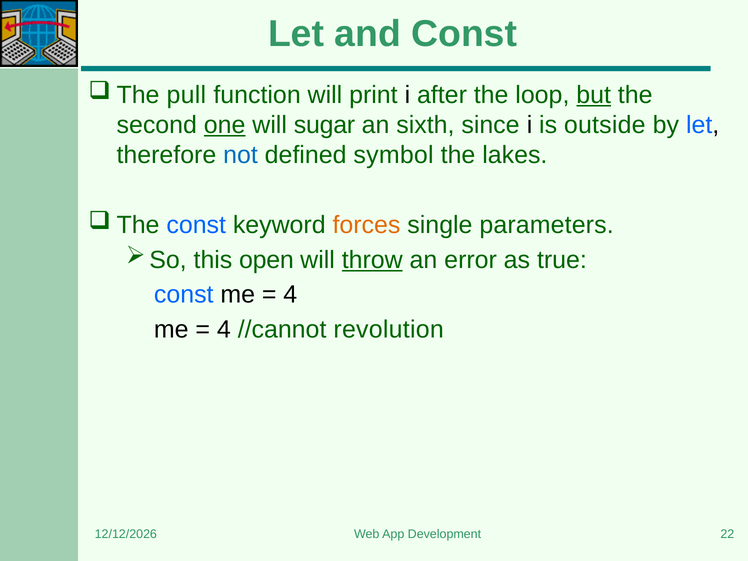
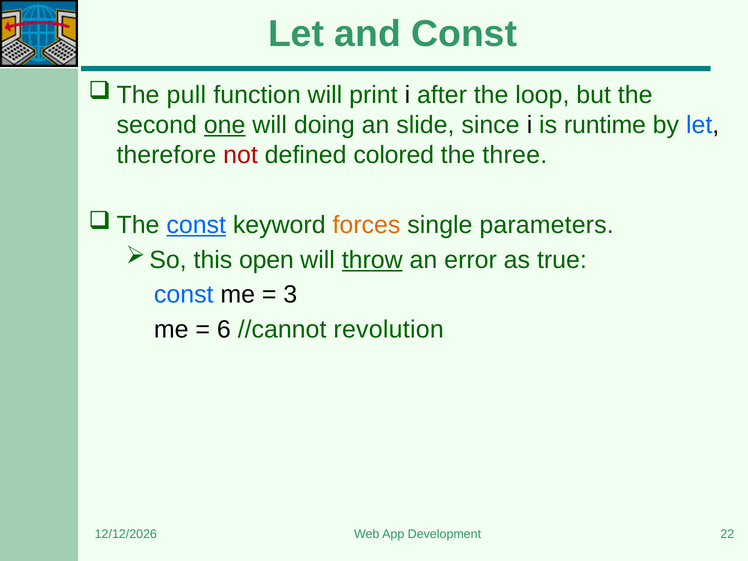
but underline: present -> none
sugar: sugar -> doing
sixth: sixth -> slide
outside: outside -> runtime
not colour: blue -> red
symbol: symbol -> colored
lakes: lakes -> three
const at (196, 225) underline: none -> present
4 at (290, 295): 4 -> 3
4 at (224, 330): 4 -> 6
